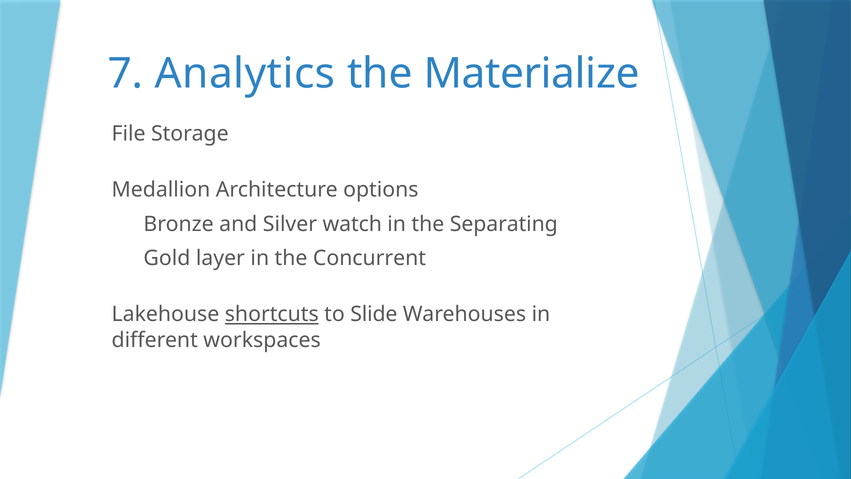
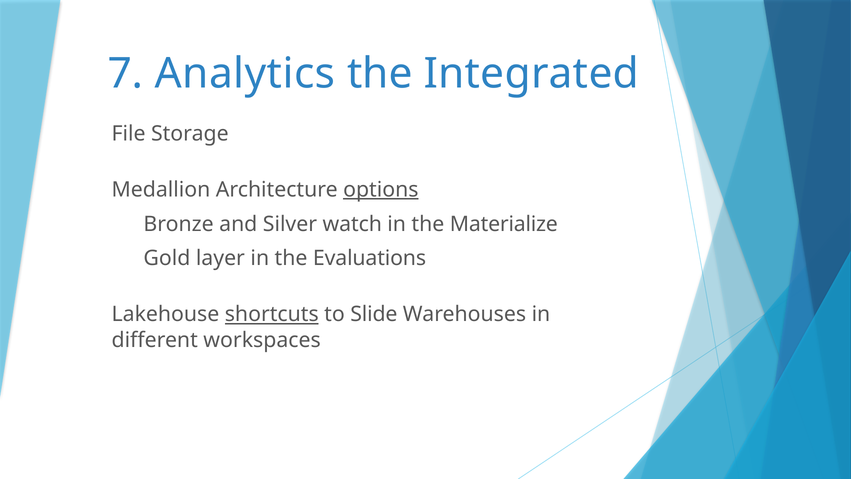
Materialize: Materialize -> Integrated
options underline: none -> present
Separating: Separating -> Materialize
Concurrent: Concurrent -> Evaluations
